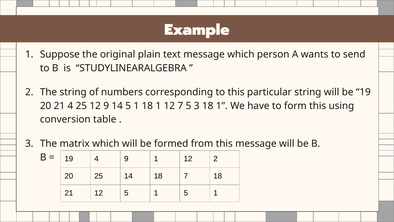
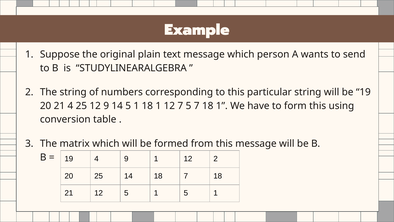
5 3: 3 -> 7
